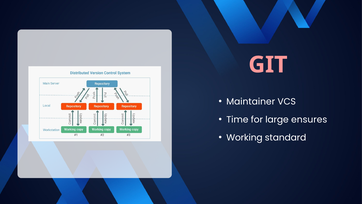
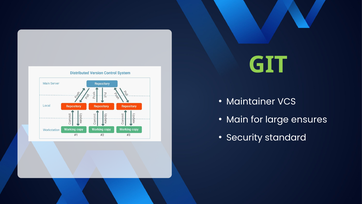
GIT colour: pink -> light green
Time: Time -> Main
Working: Working -> Security
